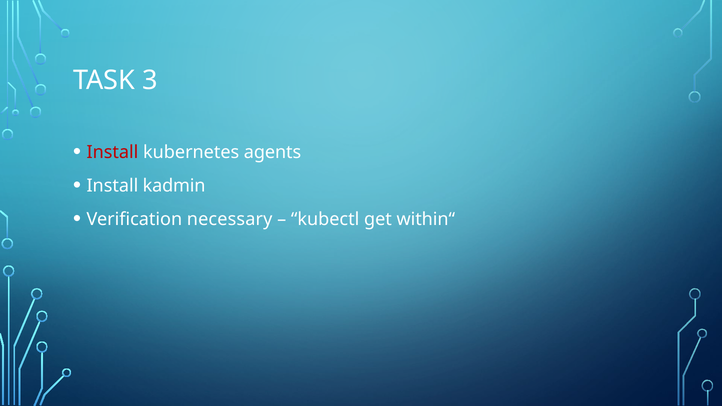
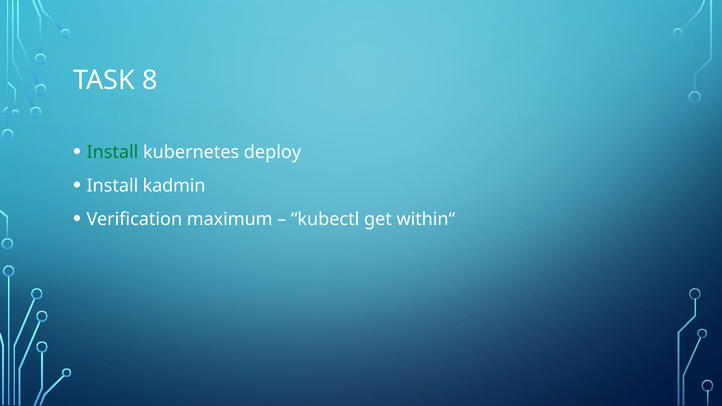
3: 3 -> 8
Install at (112, 152) colour: red -> green
agents: agents -> deploy
necessary: necessary -> maximum
